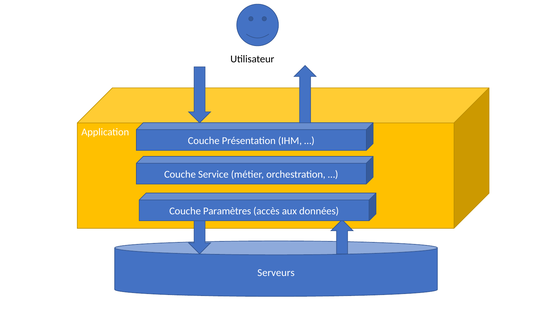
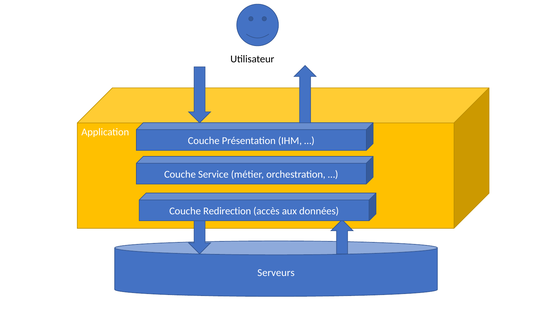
Paramètres: Paramètres -> Redirection
